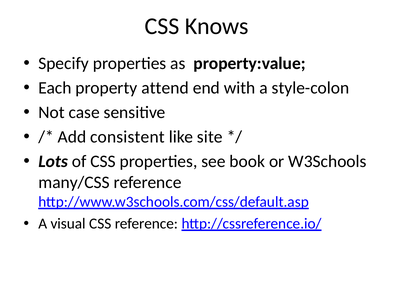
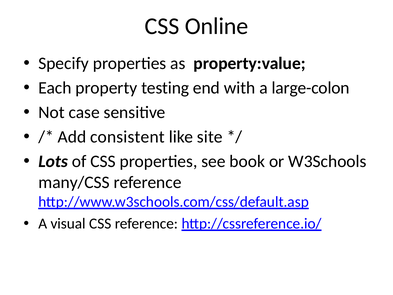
Knows: Knows -> Online
attend: attend -> testing
style-colon: style-colon -> large-colon
